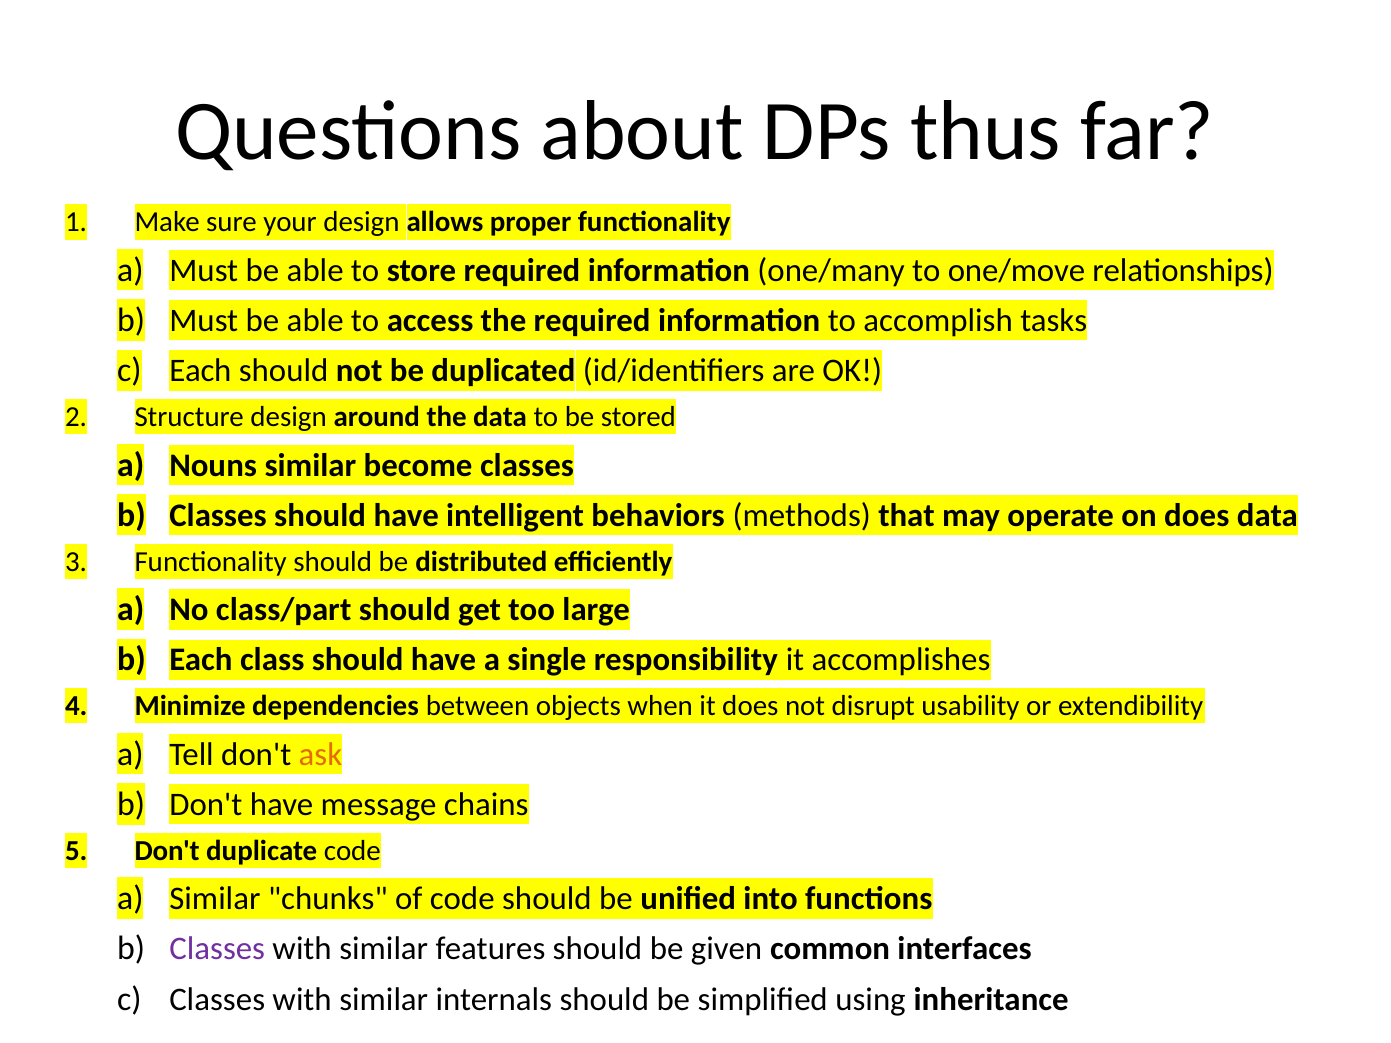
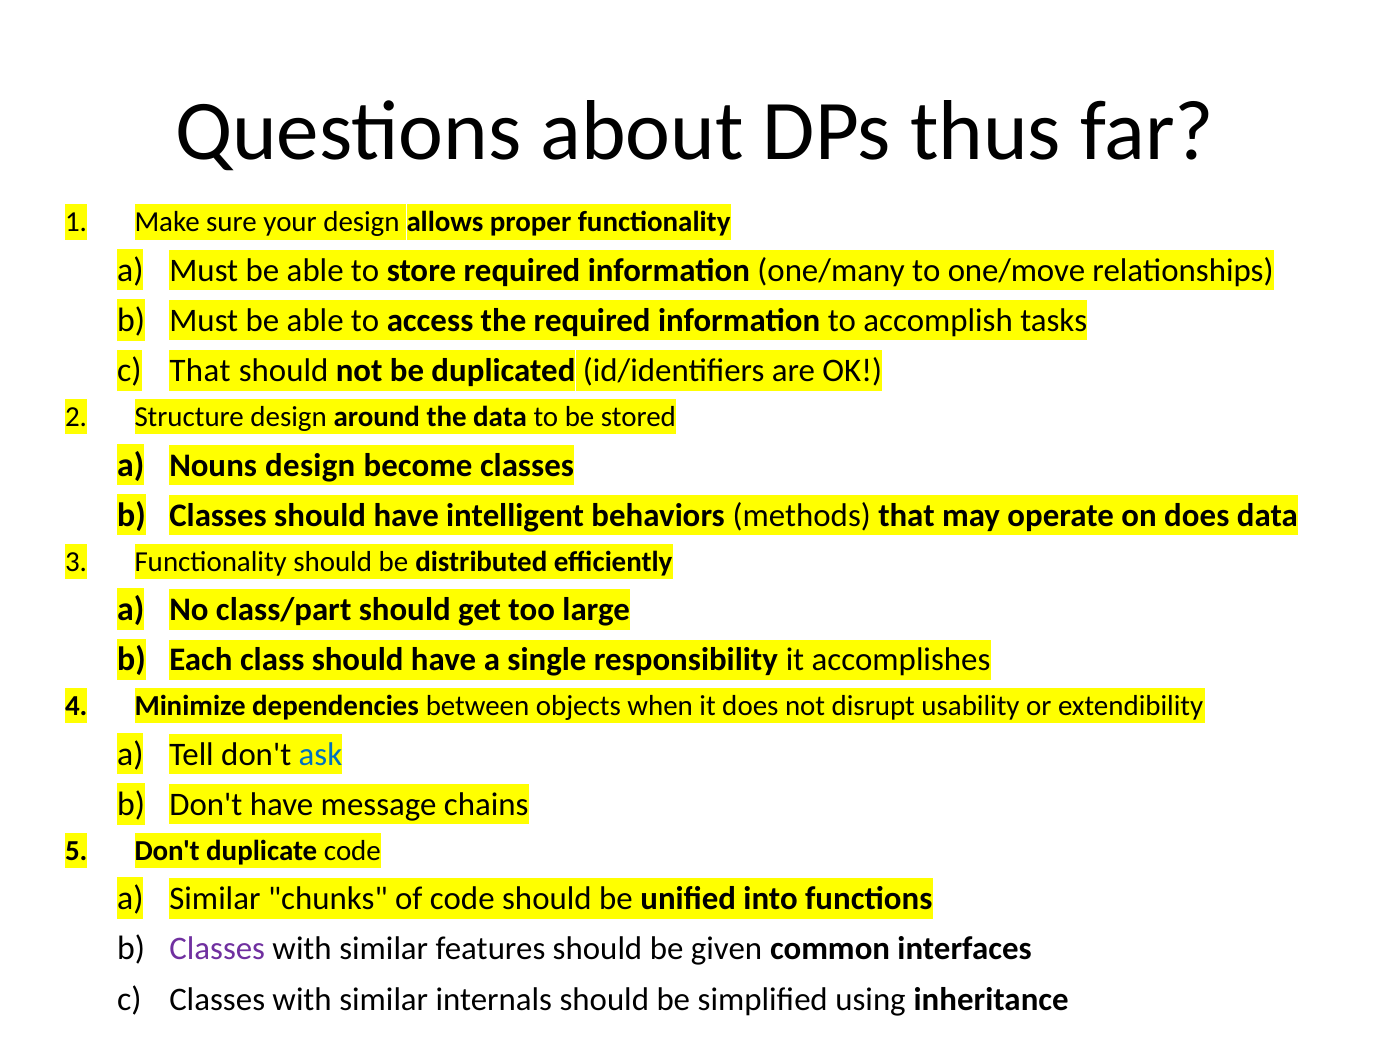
Each at (200, 371): Each -> That
Nouns similar: similar -> design
ask colour: orange -> blue
